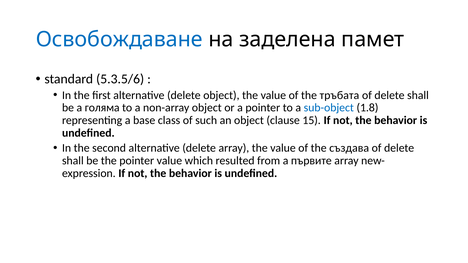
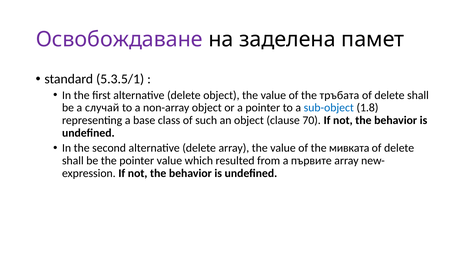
Освобождаване colour: blue -> purple
5.3.5/6: 5.3.5/6 -> 5.3.5/1
голяма: голяма -> случай
15: 15 -> 70
създава: създава -> мивката
